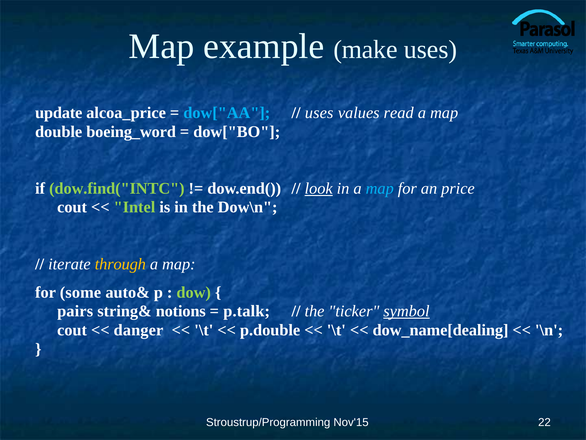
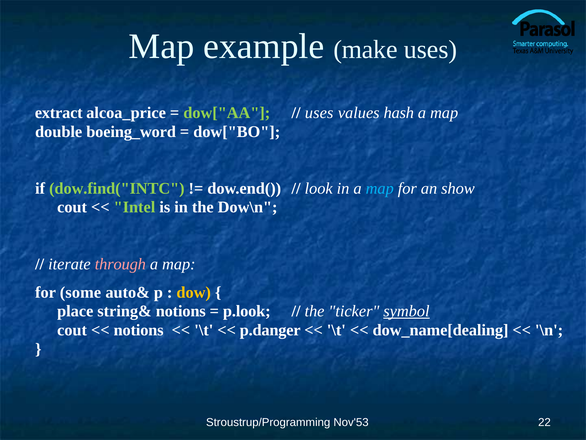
update: update -> extract
dow["AA colour: light blue -> light green
read: read -> hash
look underline: present -> none
price: price -> show
through colour: yellow -> pink
dow colour: light green -> yellow
pairs: pairs -> place
p.talk: p.talk -> p.look
danger at (138, 330): danger -> notions
p.double: p.double -> p.danger
Nov'15: Nov'15 -> Nov'53
